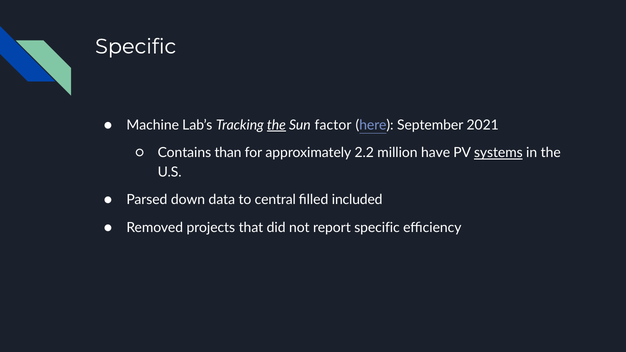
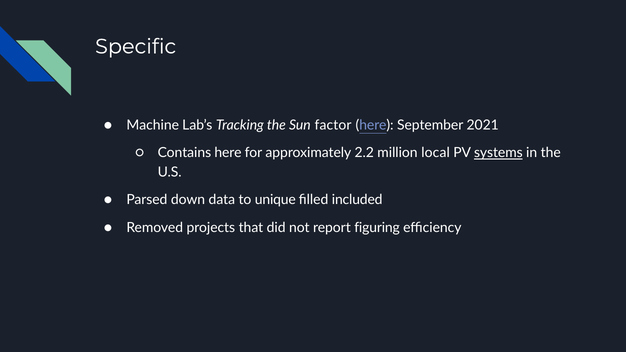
the at (276, 125) underline: present -> none
Contains than: than -> here
have: have -> local
central: central -> unique
report specific: specific -> figuring
